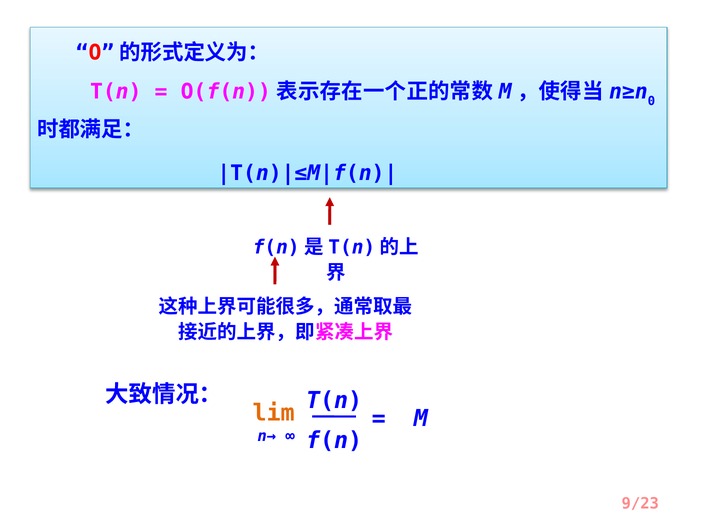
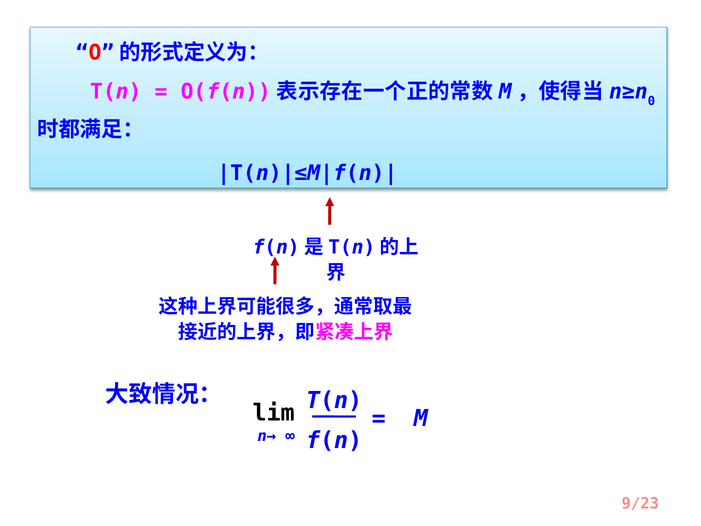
lim colour: orange -> black
